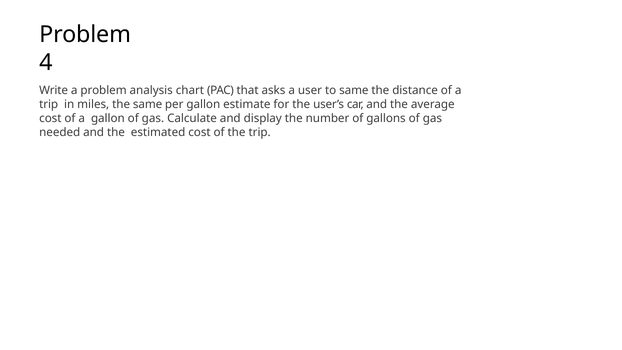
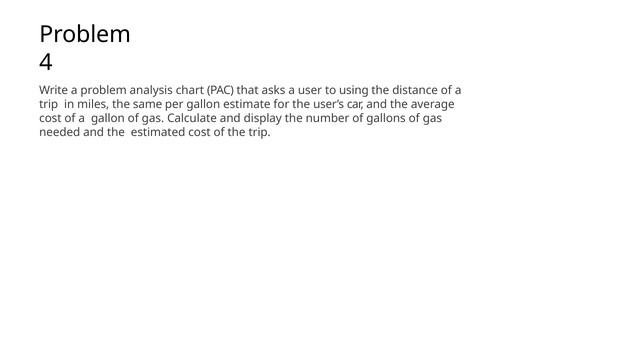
to same: same -> using
